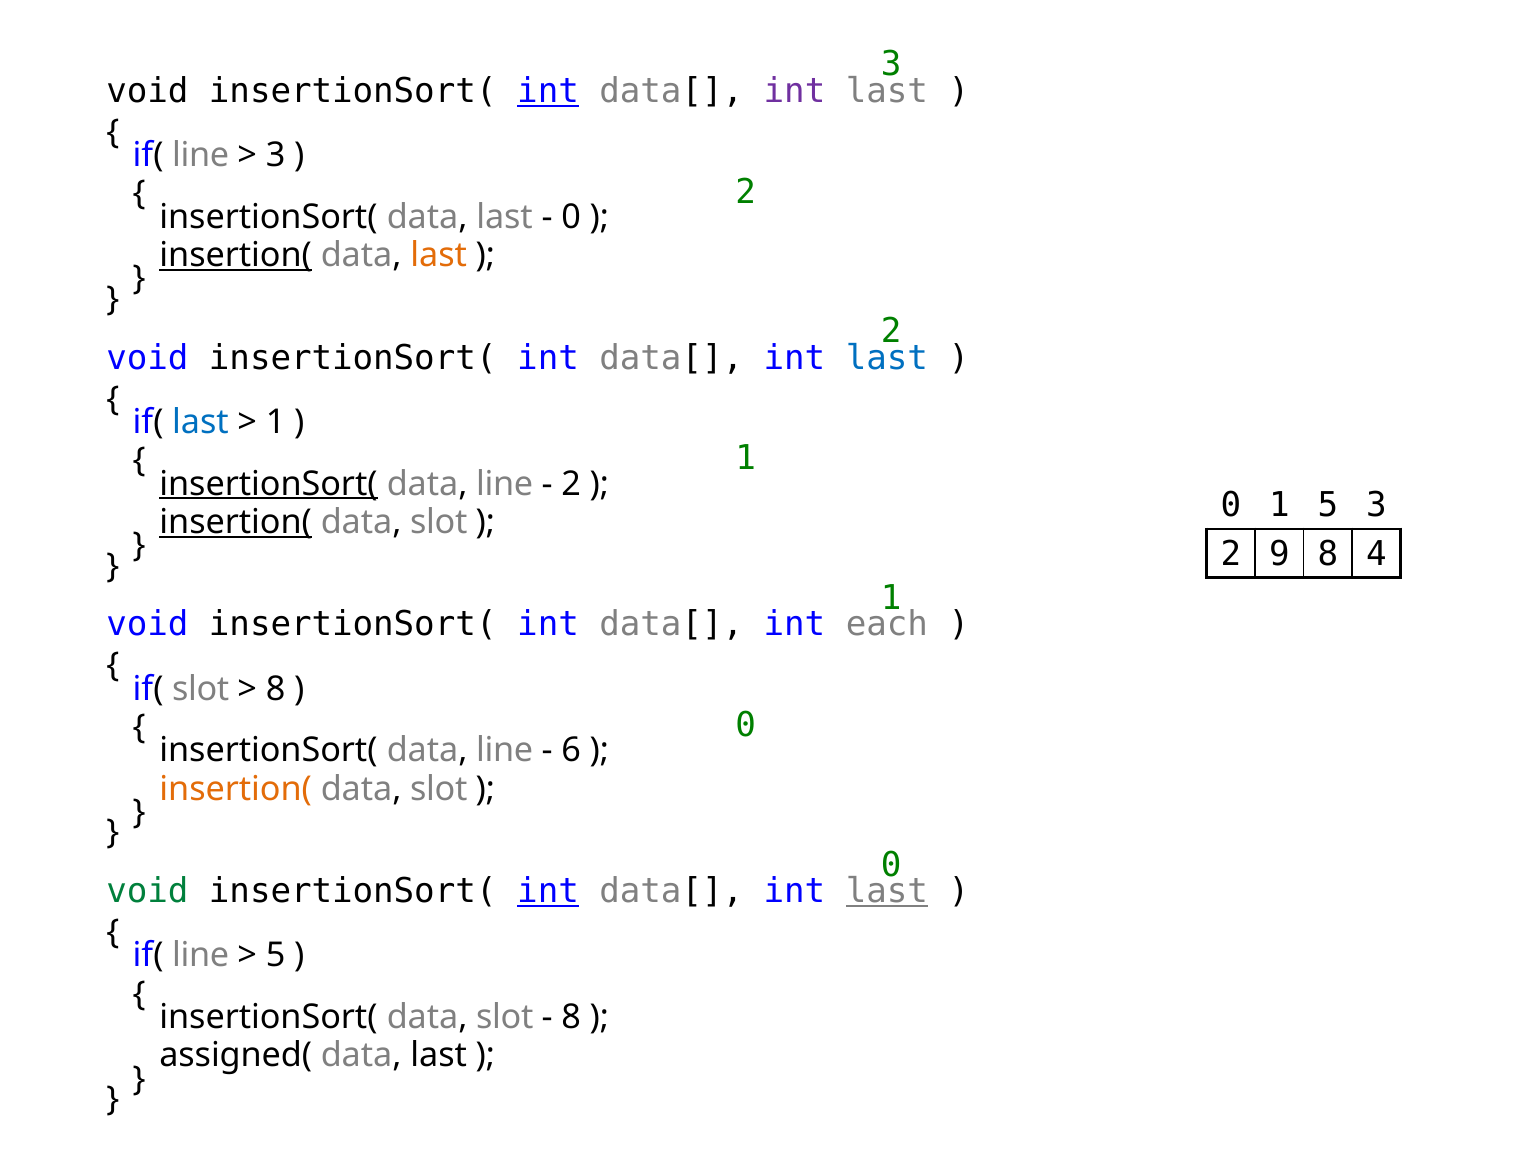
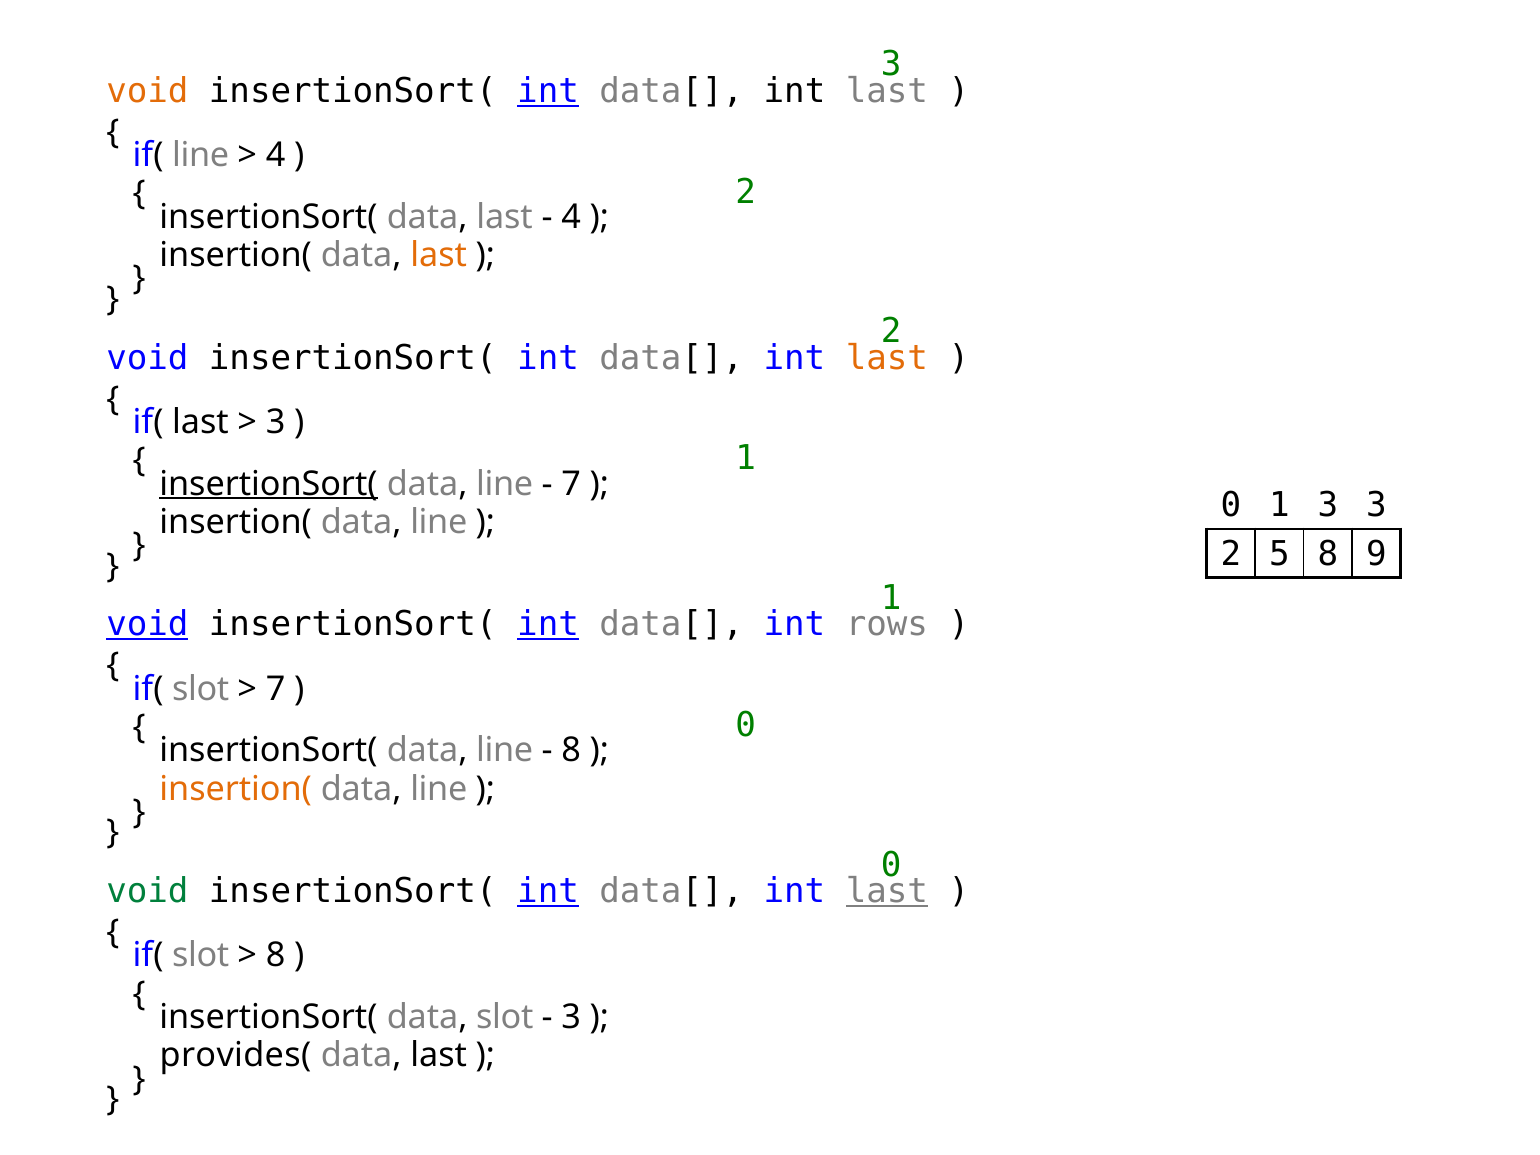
void at (147, 91) colour: black -> orange
int at (795, 91) colour: purple -> black
3 at (276, 155): 3 -> 4
0 at (571, 217): 0 -> 4
insertion( at (236, 255) underline: present -> none
last at (887, 358) colour: blue -> orange
last at (200, 422) colour: blue -> black
1 at (276, 422): 1 -> 3
2 at (571, 484): 2 -> 7
1 5: 5 -> 3
insertion( at (236, 522) underline: present -> none
slot at (439, 522): slot -> line
9: 9 -> 5
4: 4 -> 9
void at (147, 625) underline: none -> present
int at (548, 625) underline: none -> present
each: each -> rows
8 at (276, 689): 8 -> 7
6 at (571, 751): 6 -> 8
slot at (439, 789): slot -> line
line at (201, 956): line -> slot
5 at (276, 956): 5 -> 8
8 at (571, 1017): 8 -> 3
assigned(: assigned( -> provides(
